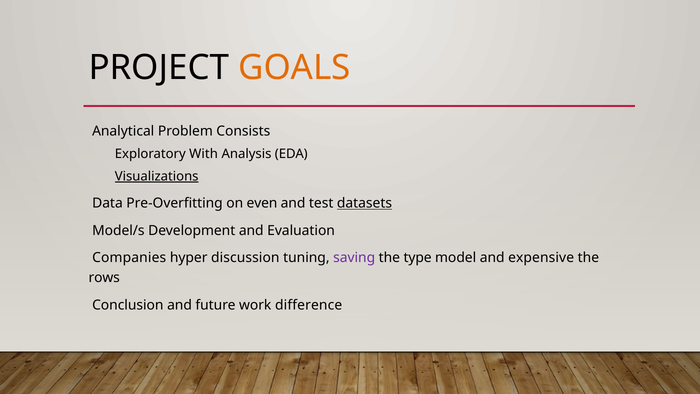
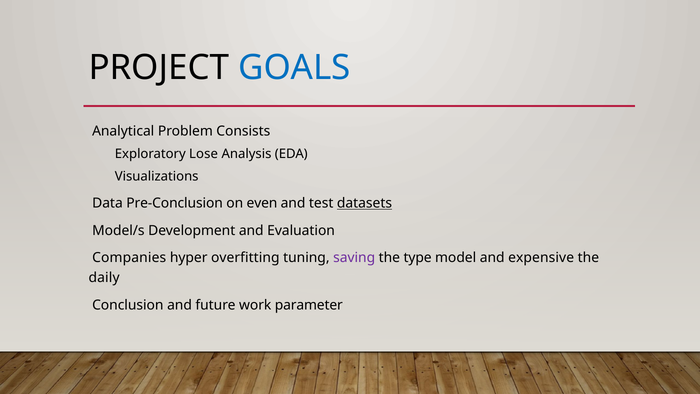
GOALS colour: orange -> blue
With: With -> Lose
Visualizations underline: present -> none
Pre-Overfitting: Pre-Overfitting -> Pre-Conclusion
discussion: discussion -> overfitting
rows: rows -> daily
difference: difference -> parameter
